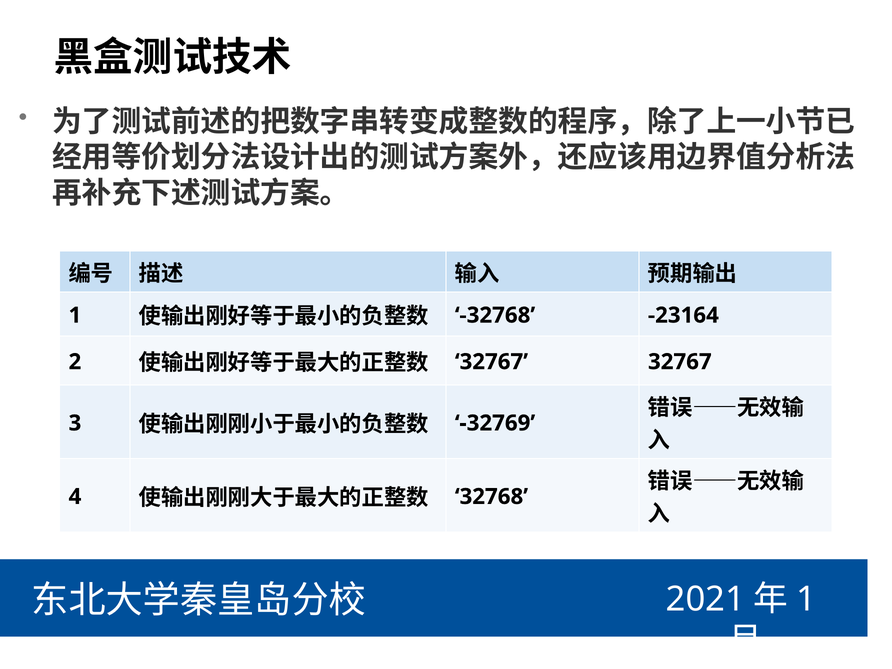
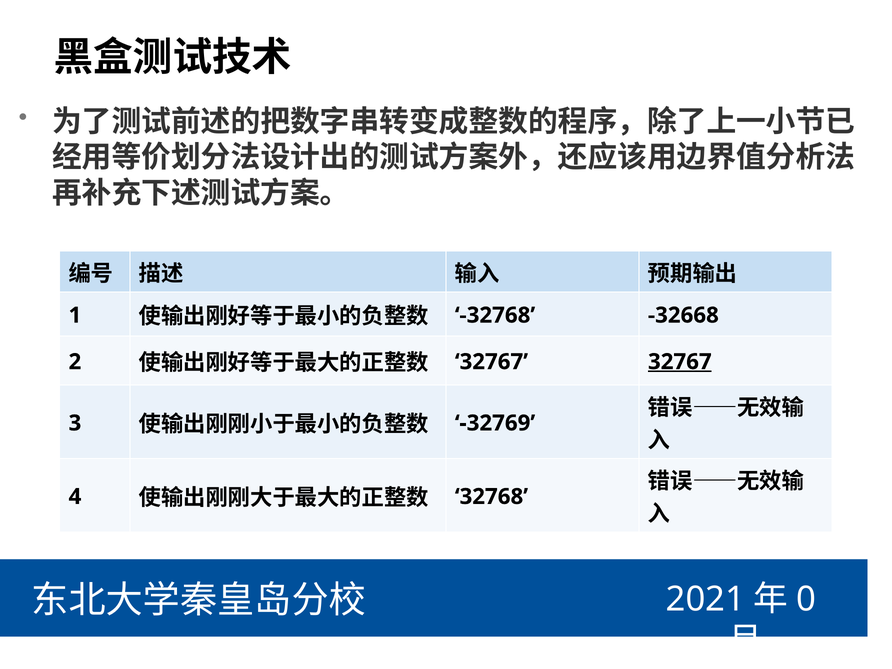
-23164: -23164 -> -32668
32767 at (680, 362) underline: none -> present
1 at (806, 599): 1 -> 0
